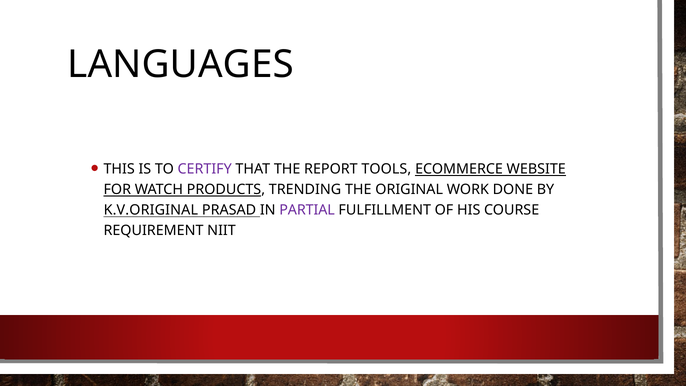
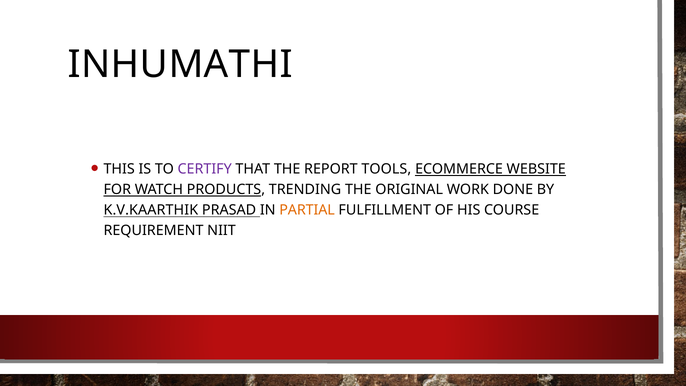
LANGUAGES: LANGUAGES -> INHUMATHI
K.V.ORIGINAL: K.V.ORIGINAL -> K.V.KAARTHIK
PARTIAL colour: purple -> orange
